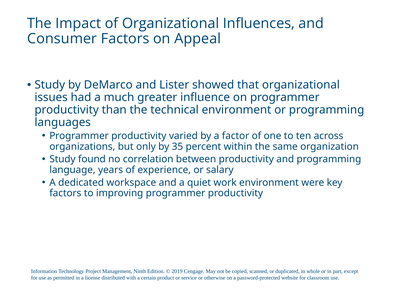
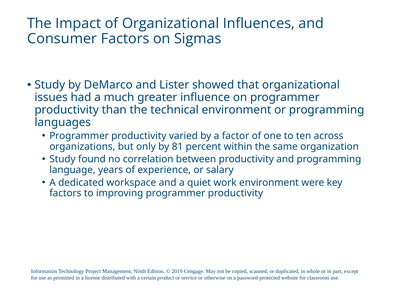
Appeal: Appeal -> Sigmas
35: 35 -> 81
